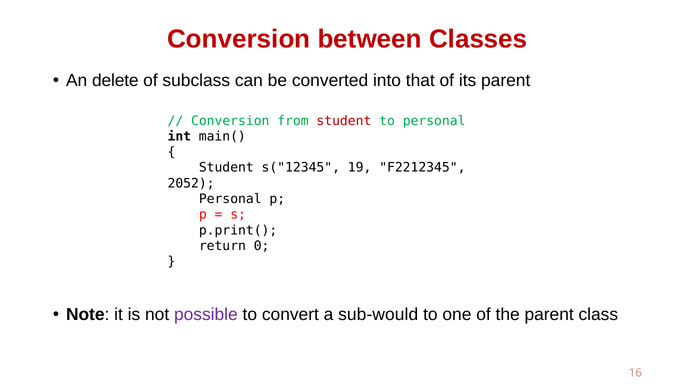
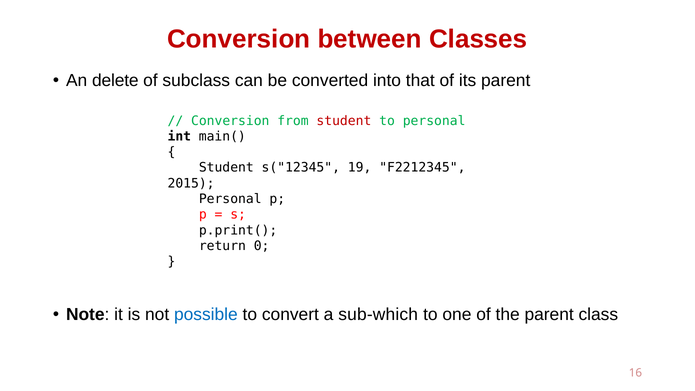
2052: 2052 -> 2015
possible colour: purple -> blue
sub-would: sub-would -> sub-which
